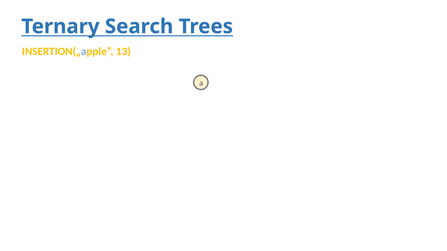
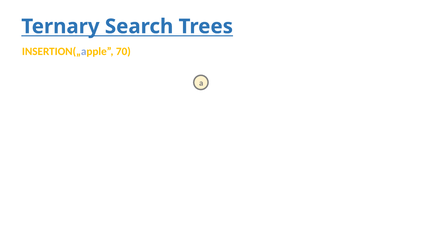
13: 13 -> 70
